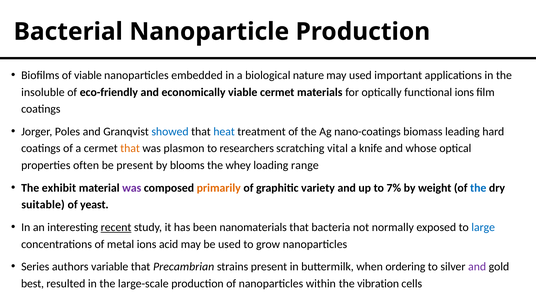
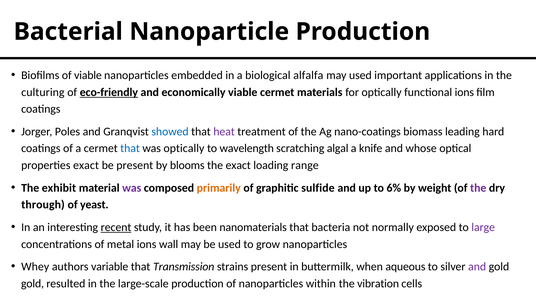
nature: nature -> alfalfa
insoluble: insoluble -> culturing
eco-friendly underline: none -> present
heat colour: blue -> purple
that at (130, 148) colour: orange -> blue
was plasmon: plasmon -> optically
researchers: researchers -> wavelength
vital: vital -> algal
properties often: often -> exact
the whey: whey -> exact
variety: variety -> sulfide
7%: 7% -> 6%
the at (478, 188) colour: blue -> purple
suitable: suitable -> through
large colour: blue -> purple
acid: acid -> wall
Series: Series -> Whey
Precambrian: Precambrian -> Transmission
ordering: ordering -> aqueous
best at (33, 283): best -> gold
